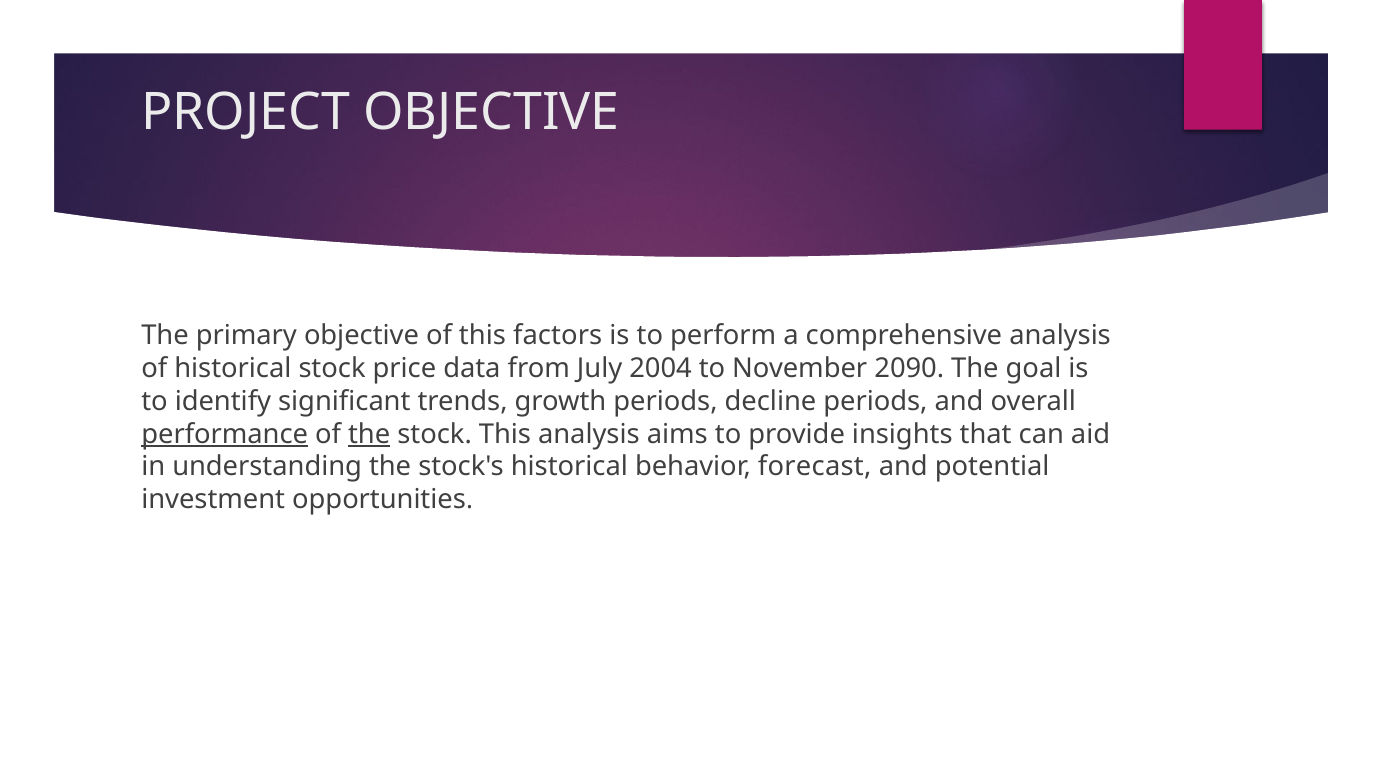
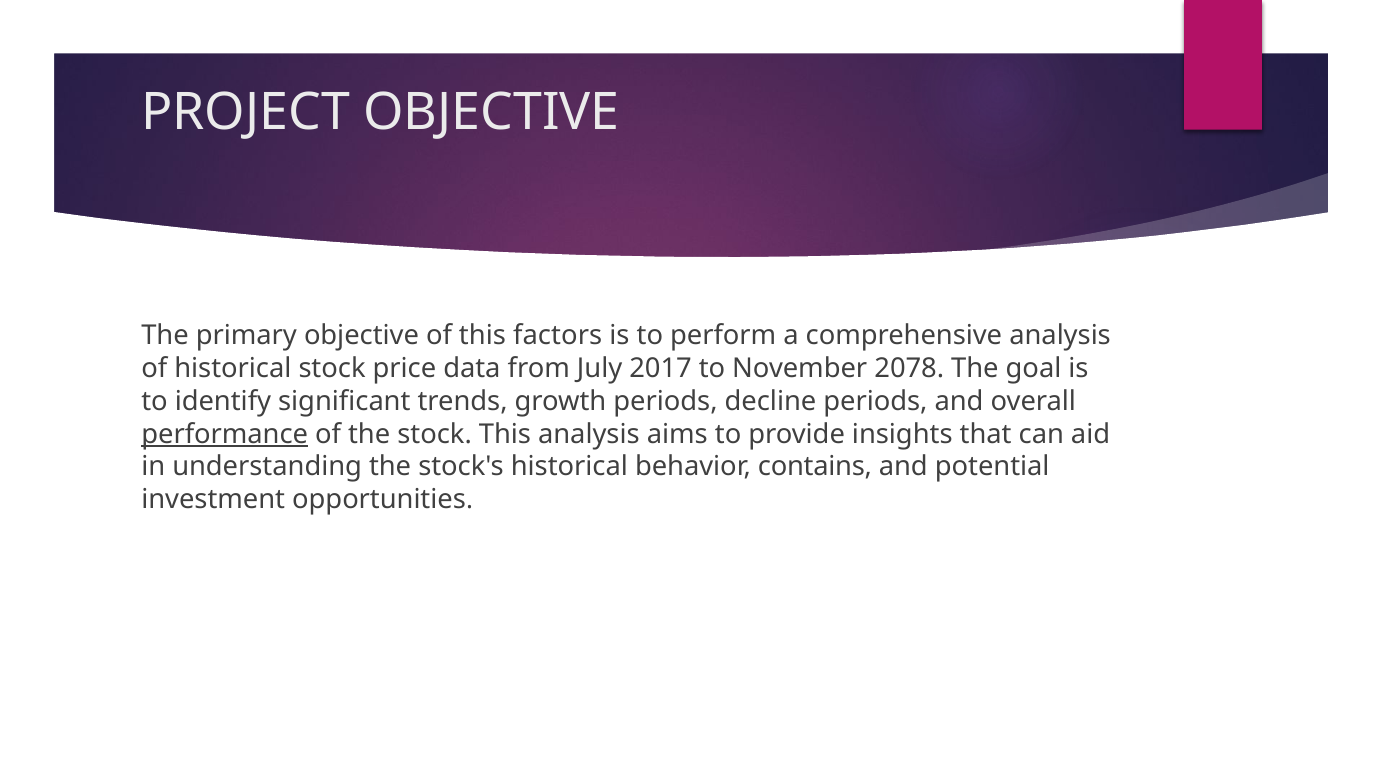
2004: 2004 -> 2017
2090: 2090 -> 2078
the at (369, 434) underline: present -> none
forecast: forecast -> contains
